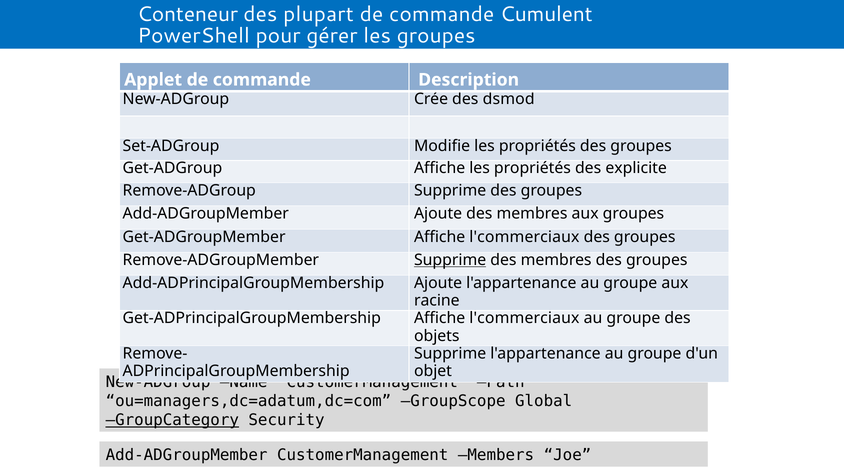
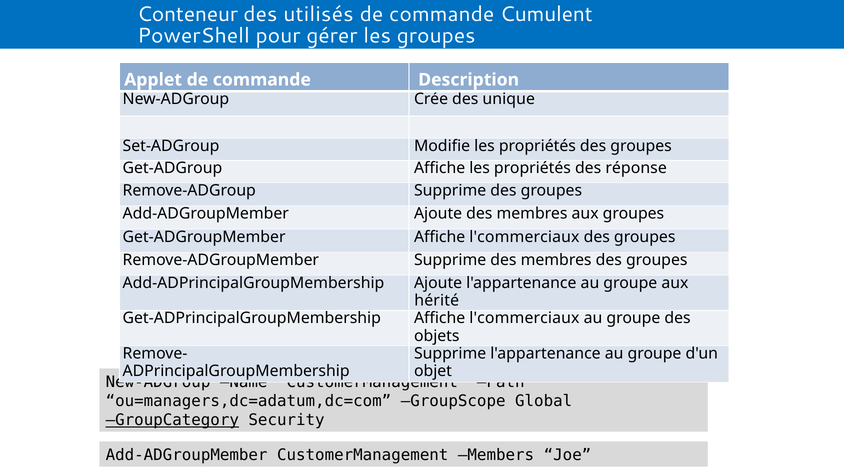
plupart: plupart -> utilisés
dsmod: dsmod -> unique
explicite: explicite -> réponse
Supprime at (450, 260) underline: present -> none
racine: racine -> hérité
